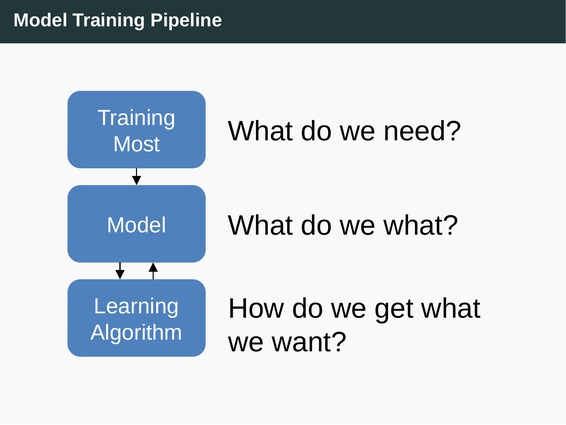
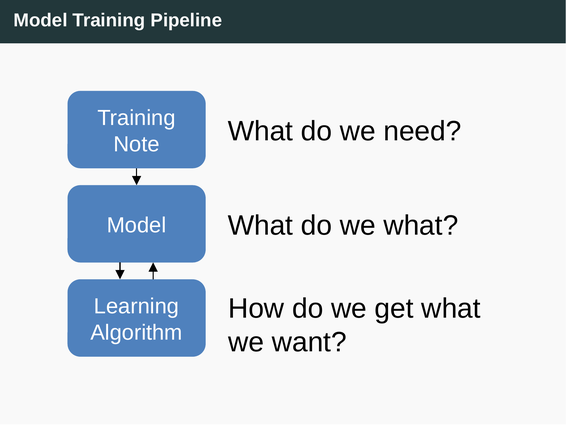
Most: Most -> Note
